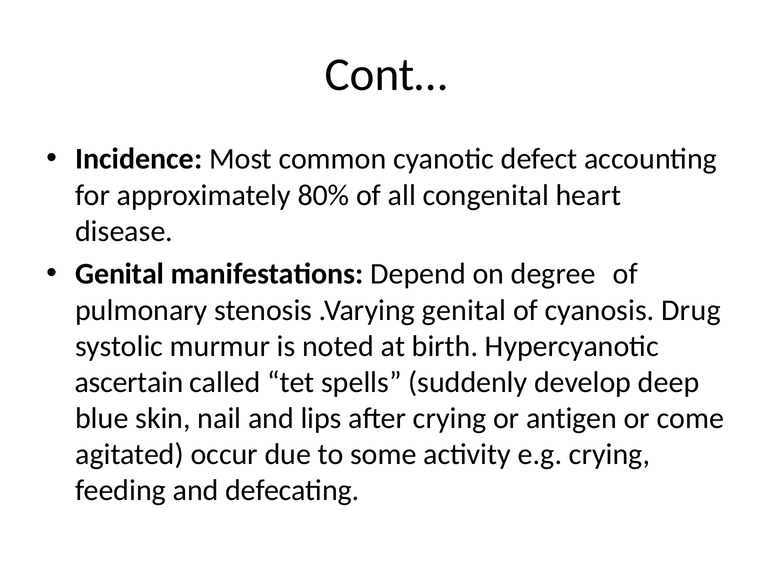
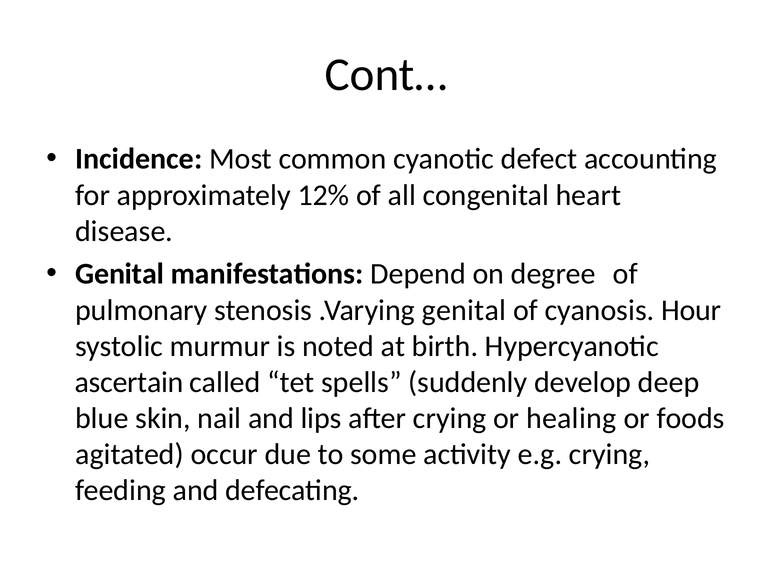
80%: 80% -> 12%
Drug: Drug -> Hour
antigen: antigen -> healing
come: come -> foods
